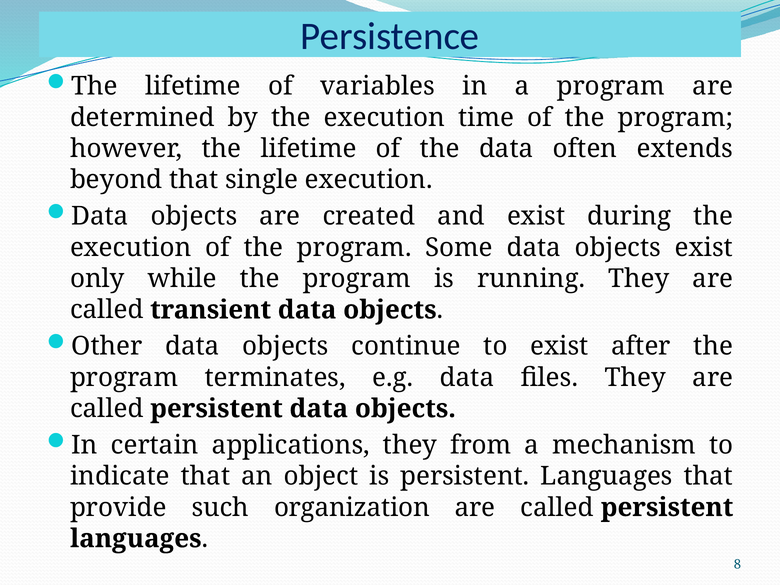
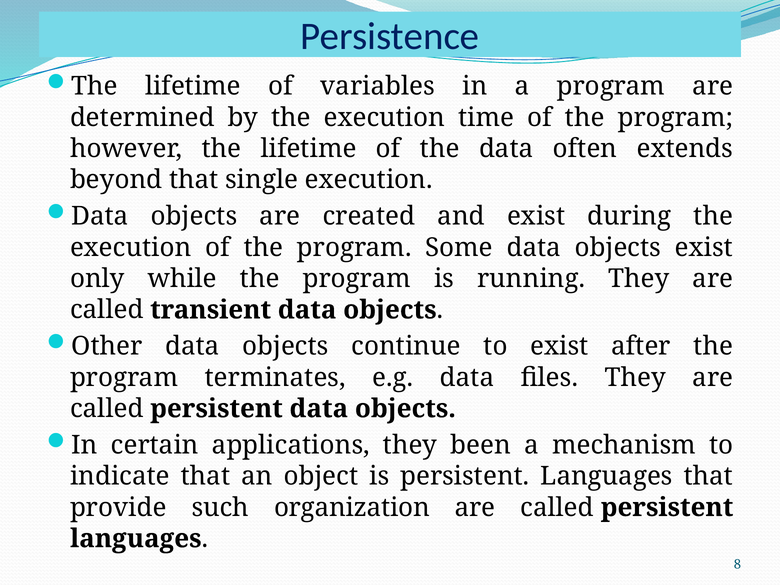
from: from -> been
